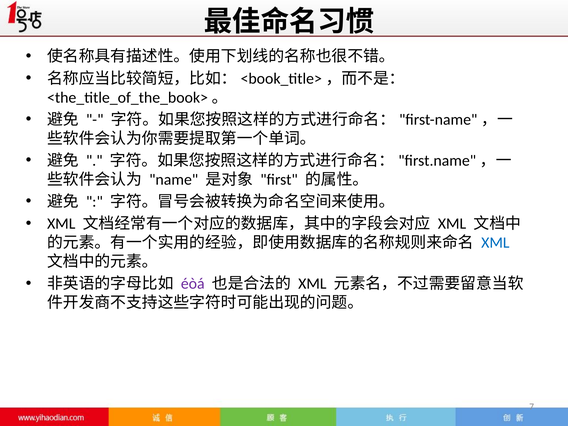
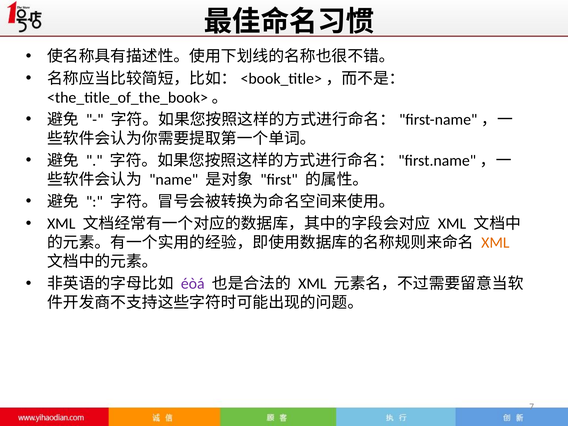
XML at (495, 243) colour: blue -> orange
